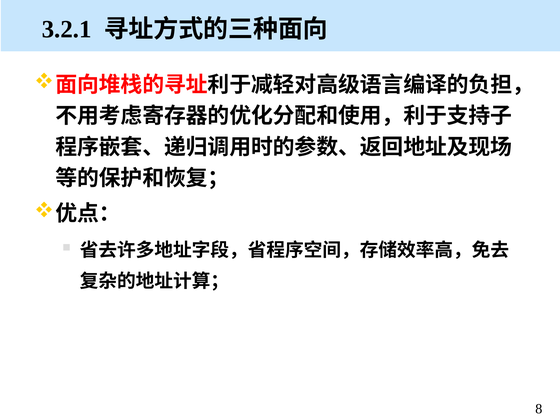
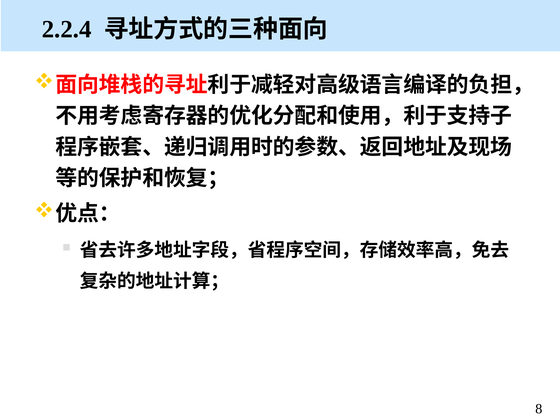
3.2.1: 3.2.1 -> 2.2.4
